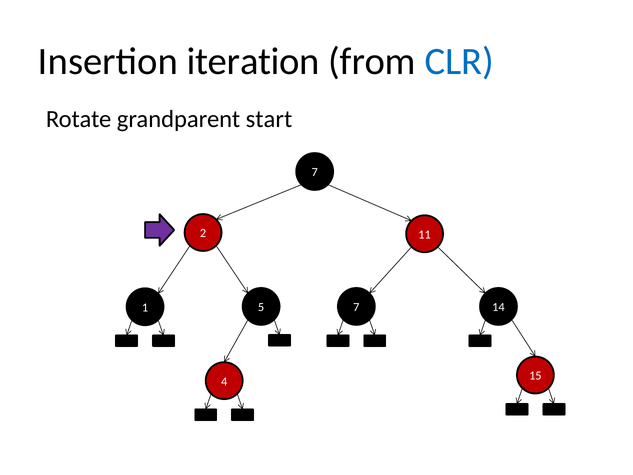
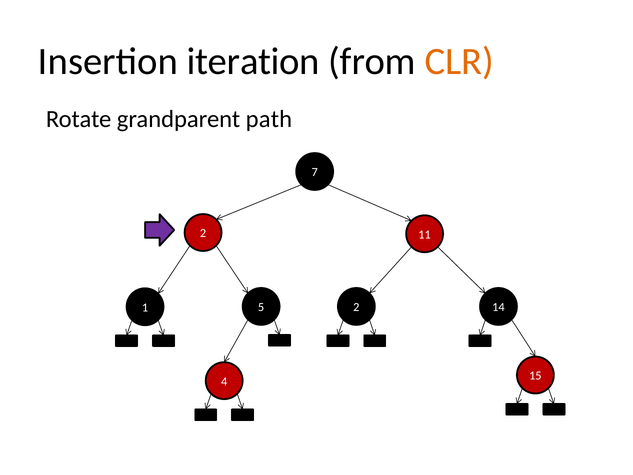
CLR colour: blue -> orange
start: start -> path
5 7: 7 -> 2
